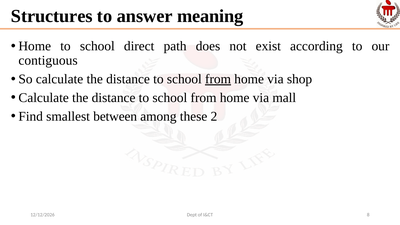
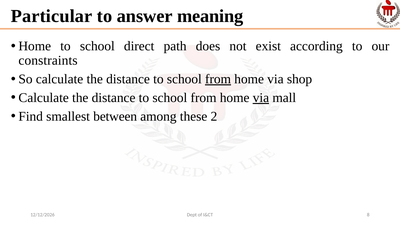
Structures: Structures -> Particular
contiguous: contiguous -> constraints
via at (261, 98) underline: none -> present
